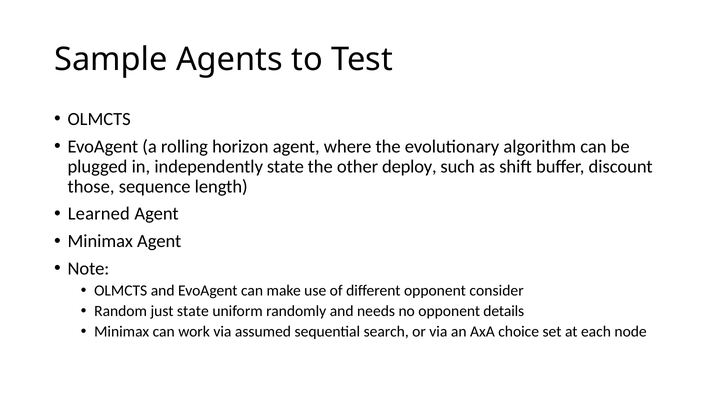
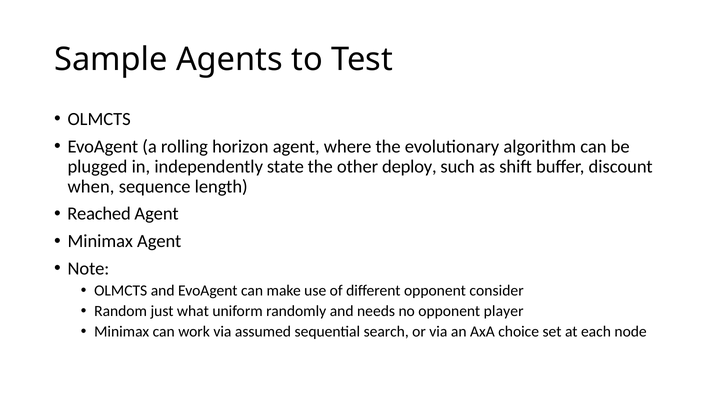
those: those -> when
Learned: Learned -> Reached
just state: state -> what
details: details -> player
